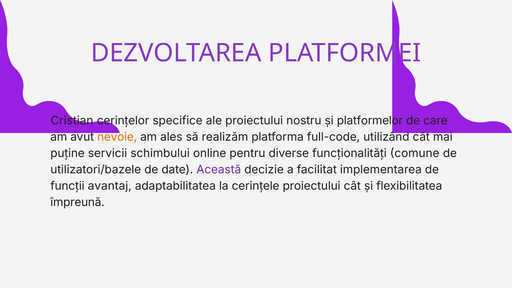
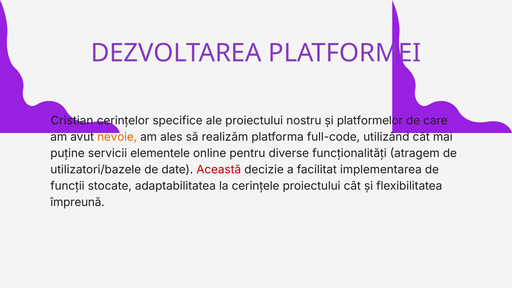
schimbului: schimbului -> elementele
comune: comune -> atragem
Această colour: purple -> red
avantaj: avantaj -> stocate
